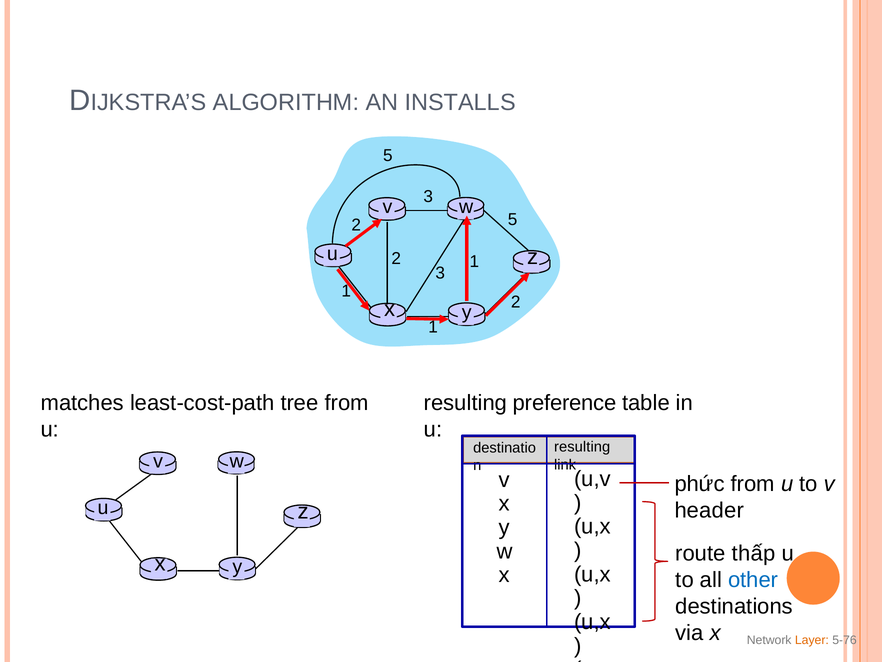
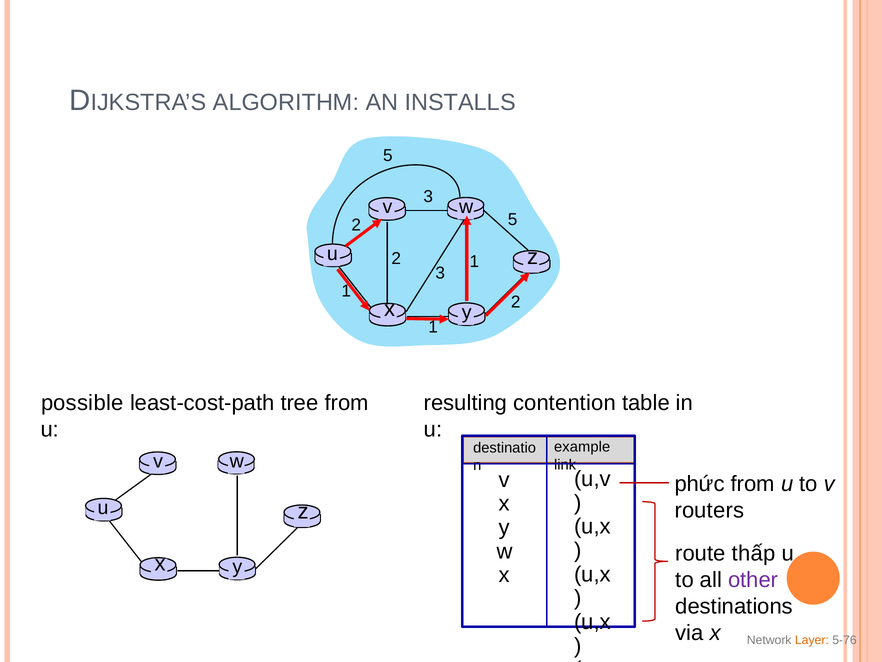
preference: preference -> contention
matches: matches -> possible
resulting at (582, 447): resulting -> example
header: header -> routers
other colour: blue -> purple
